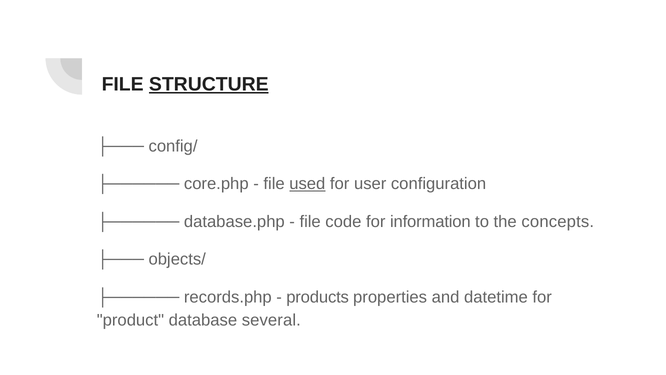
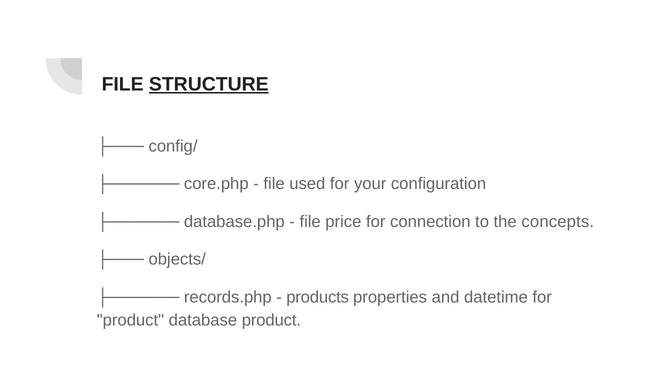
used underline: present -> none
user: user -> your
code: code -> price
information: information -> connection
database several: several -> product
